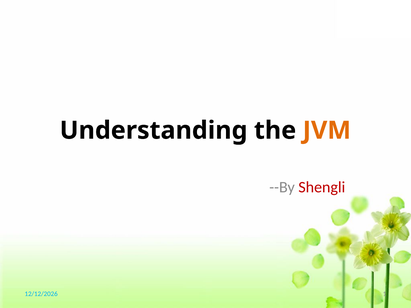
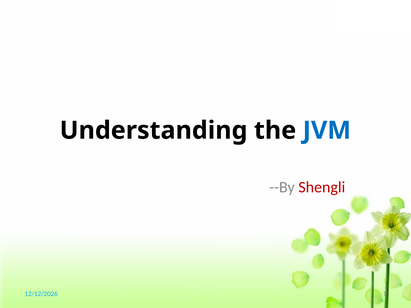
JVM colour: orange -> blue
